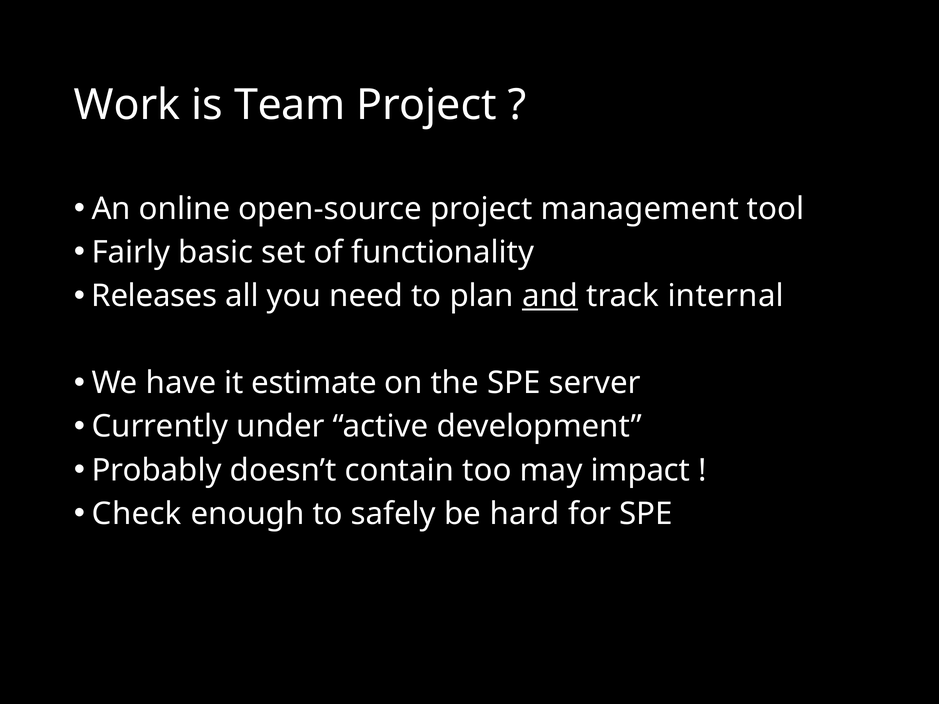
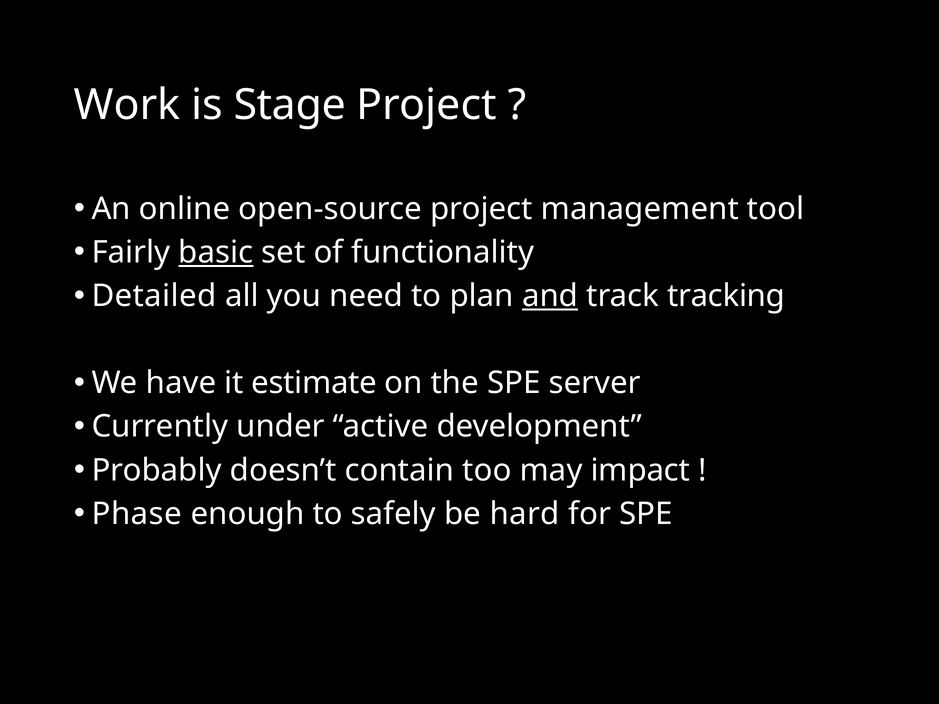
Team: Team -> Stage
basic underline: none -> present
Releases: Releases -> Detailed
internal: internal -> tracking
Check: Check -> Phase
